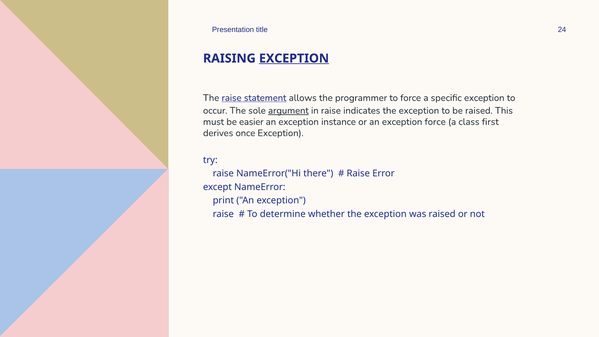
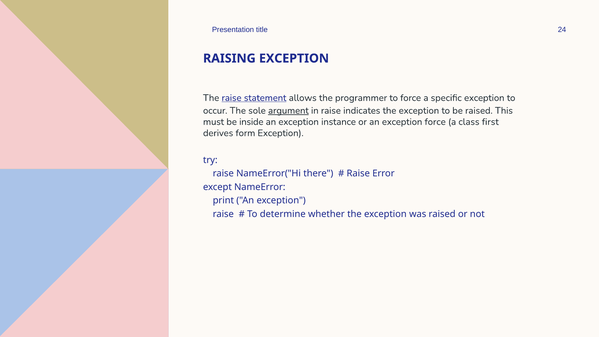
EXCEPTION at (294, 58) underline: present -> none
easier: easier -> inside
once: once -> form
